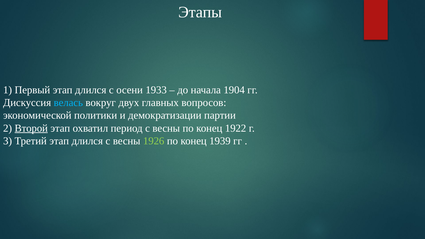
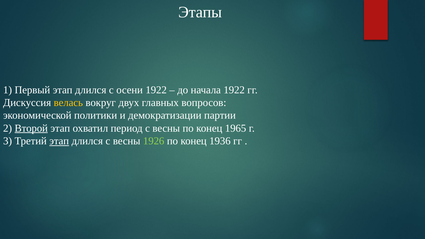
осени 1933: 1933 -> 1922
начала 1904: 1904 -> 1922
велась colour: light blue -> yellow
1922: 1922 -> 1965
этап at (59, 141) underline: none -> present
1939: 1939 -> 1936
